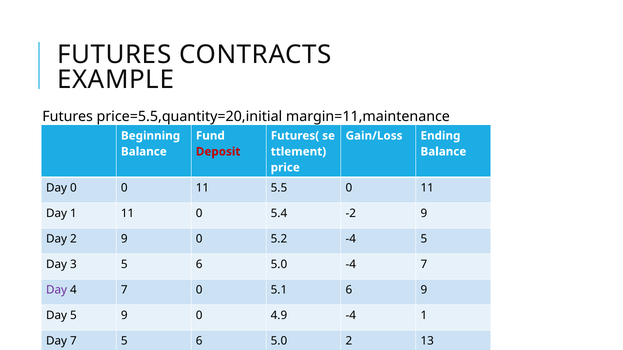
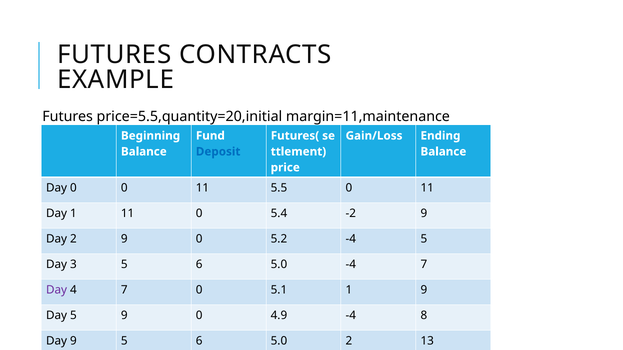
Deposit colour: red -> blue
5.1 6: 6 -> 1
-4 1: 1 -> 8
Day 7: 7 -> 9
